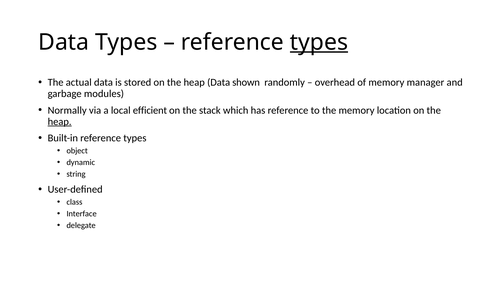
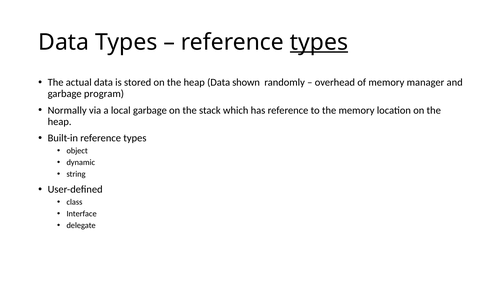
modules: modules -> program
local efficient: efficient -> garbage
heap at (60, 122) underline: present -> none
